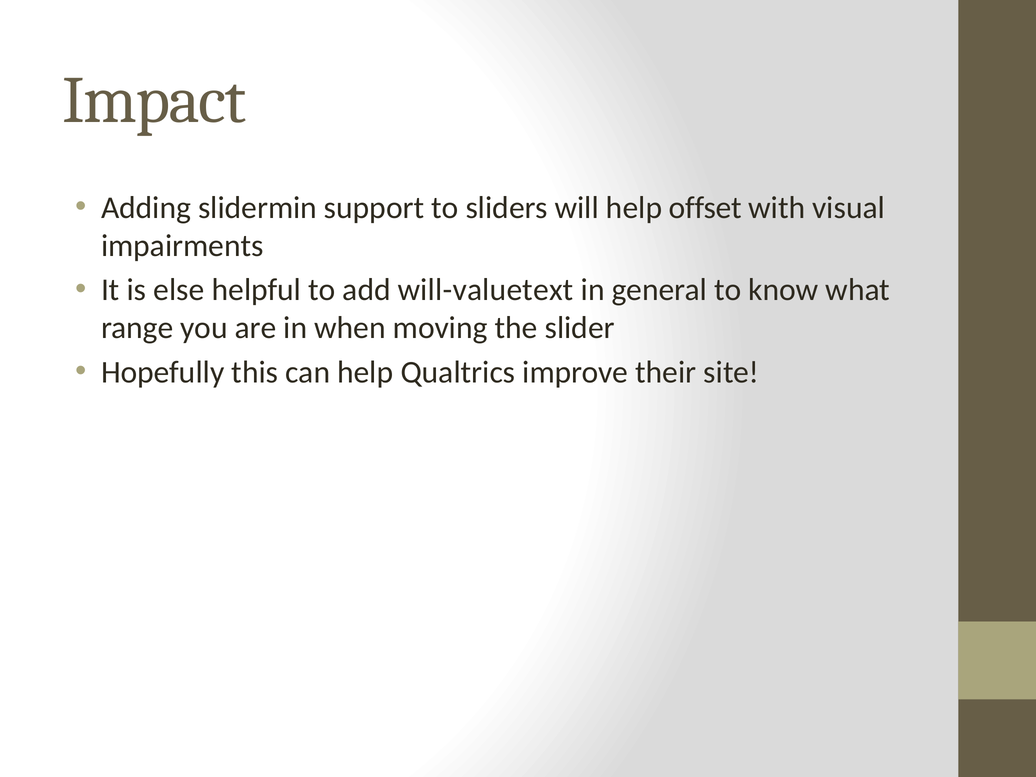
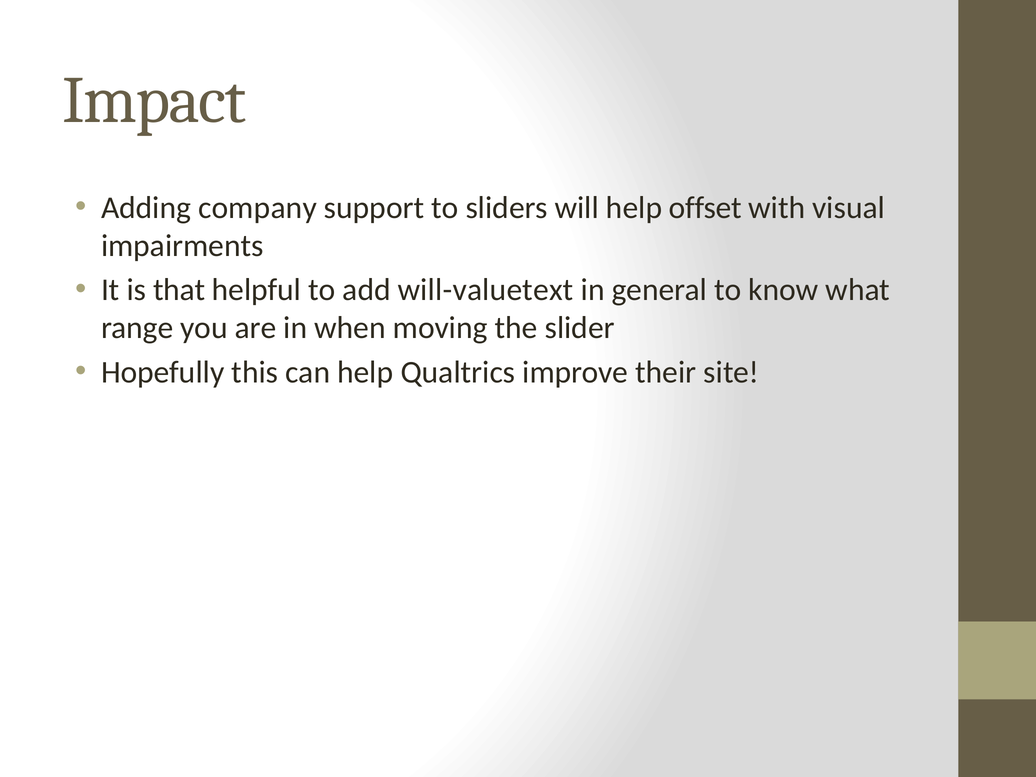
slidermin: slidermin -> company
else: else -> that
